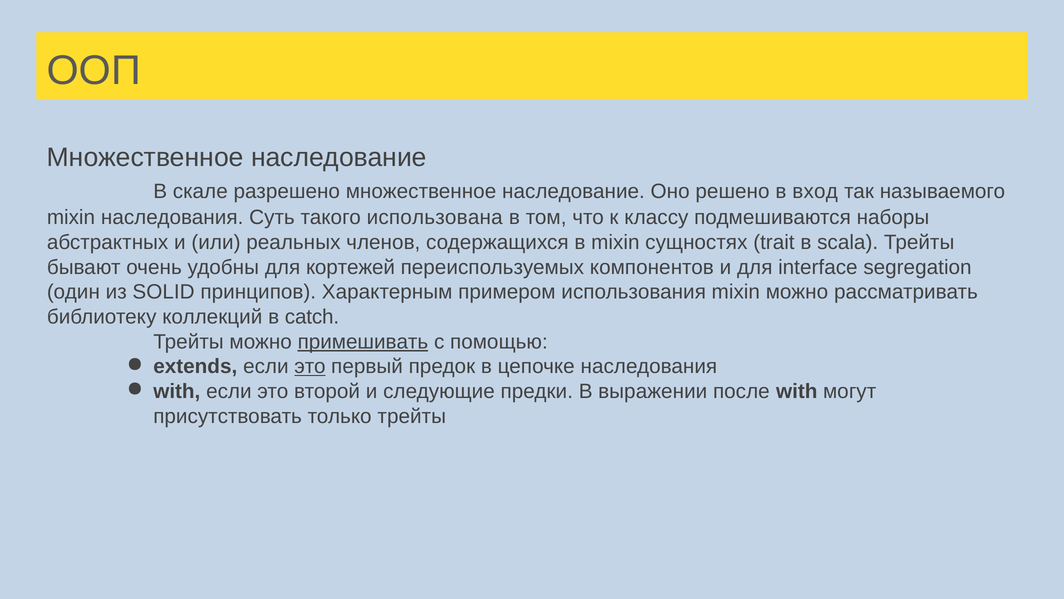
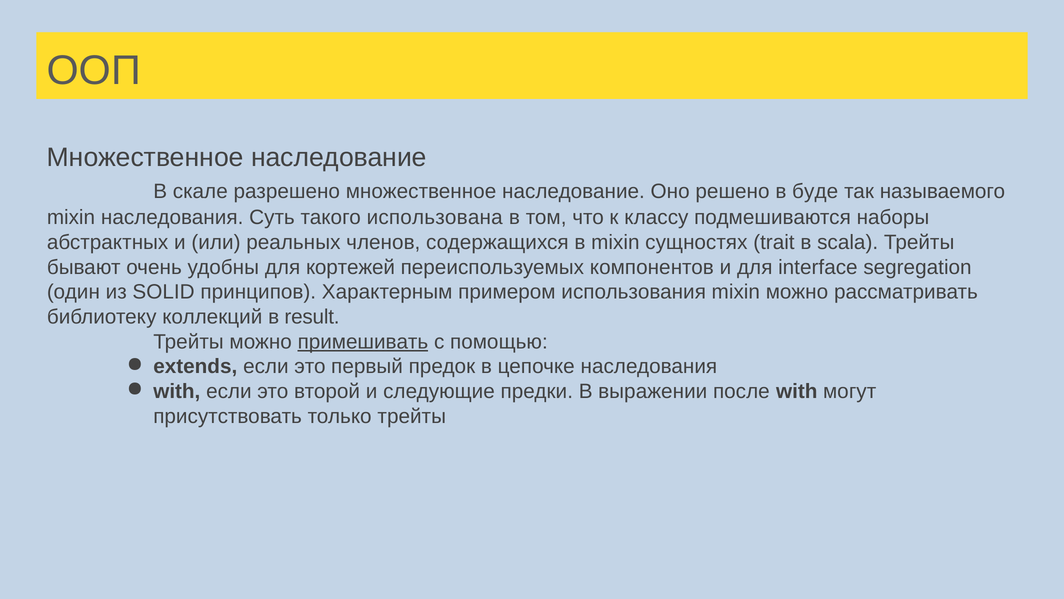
вход: вход -> буде
catch: catch -> result
это at (310, 366) underline: present -> none
